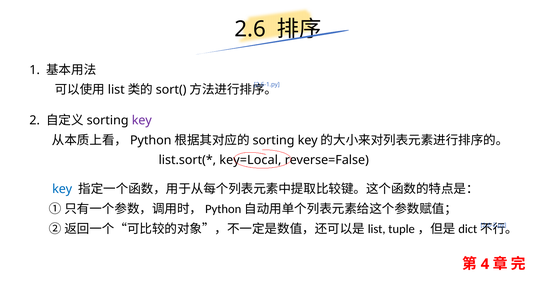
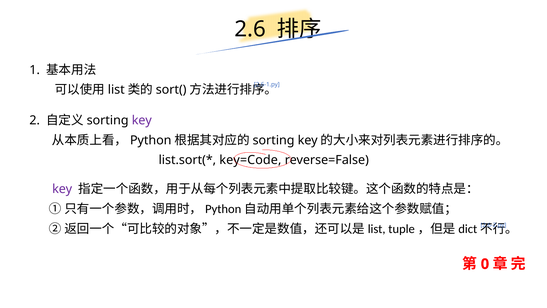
key=Local: key=Local -> key=Code
key at (62, 189) colour: blue -> purple
4: 4 -> 0
